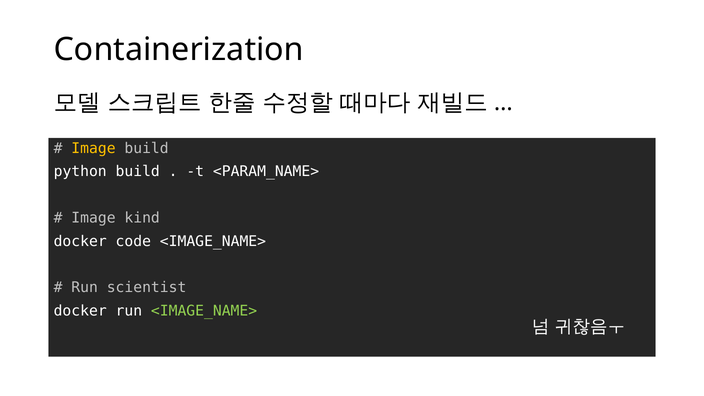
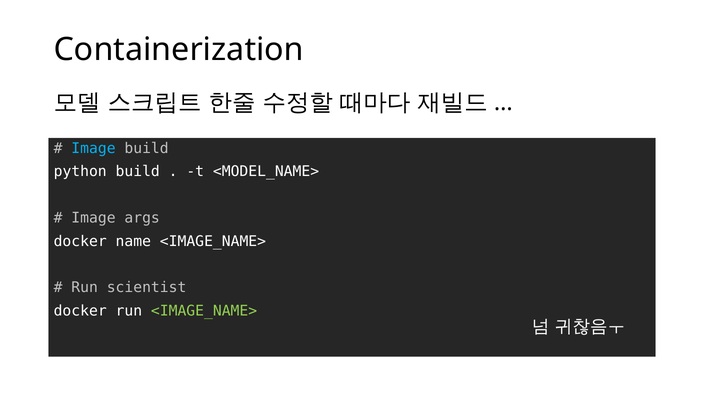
Image at (93, 148) colour: yellow -> light blue
<PARAM_NAME>: <PARAM_NAME> -> <MODEL_NAME>
kind: kind -> args
code: code -> name
